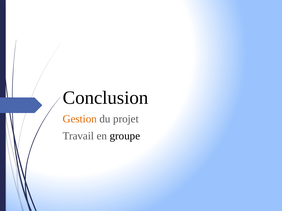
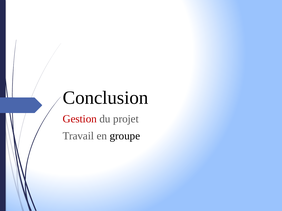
Gestion colour: orange -> red
